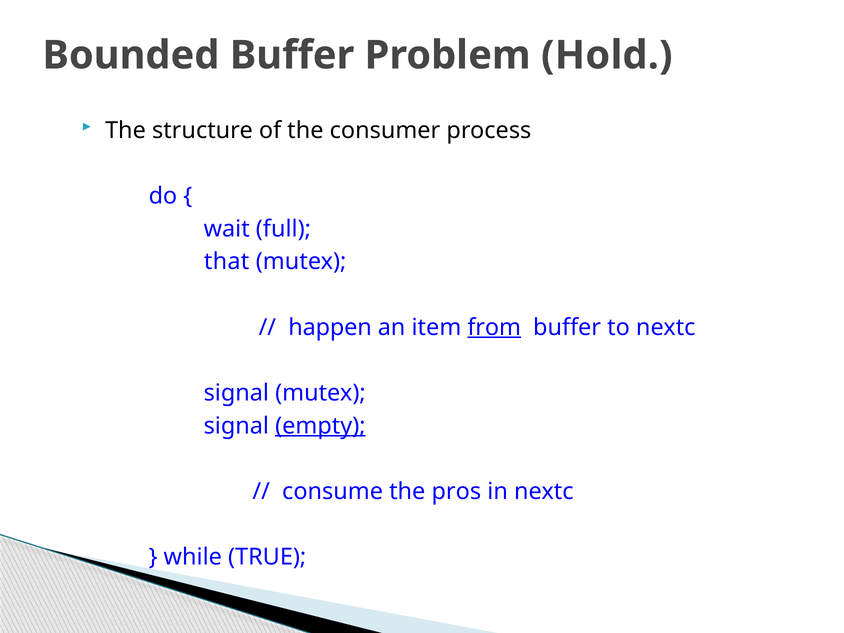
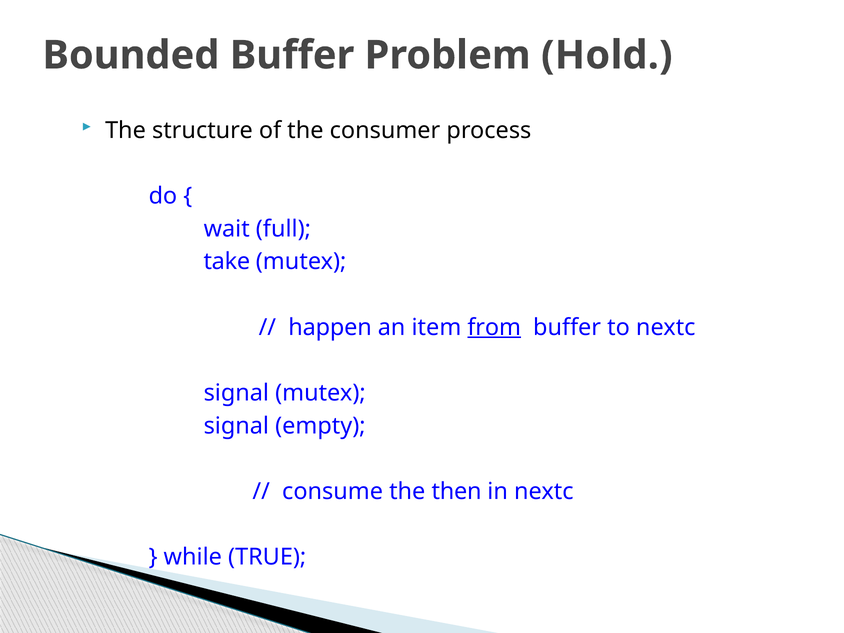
that: that -> take
empty underline: present -> none
pros: pros -> then
